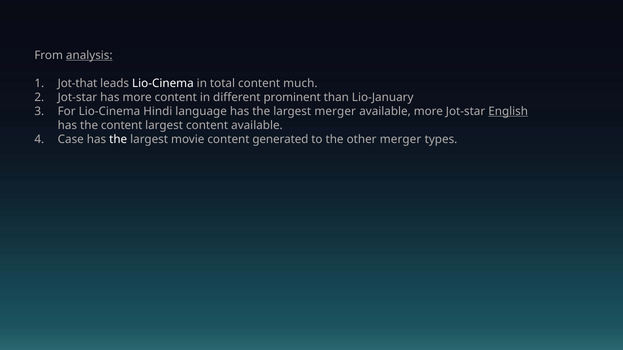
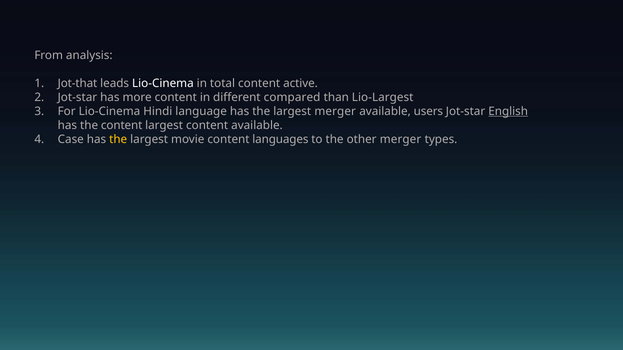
analysis underline: present -> none
much: much -> active
prominent: prominent -> compared
Lio-January: Lio-January -> Lio-Largest
available more: more -> users
the at (118, 140) colour: white -> yellow
generated: generated -> languages
